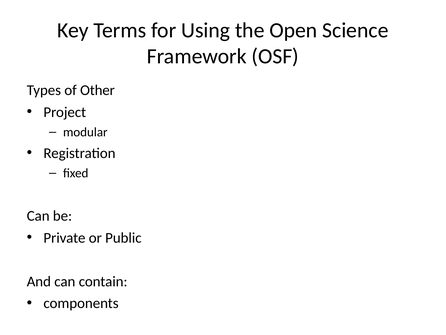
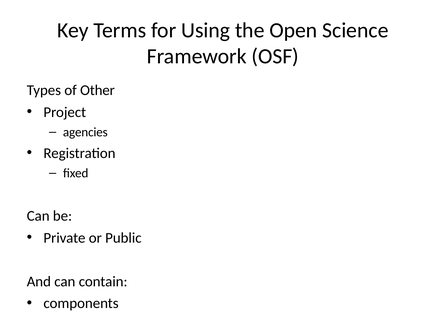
modular: modular -> agencies
